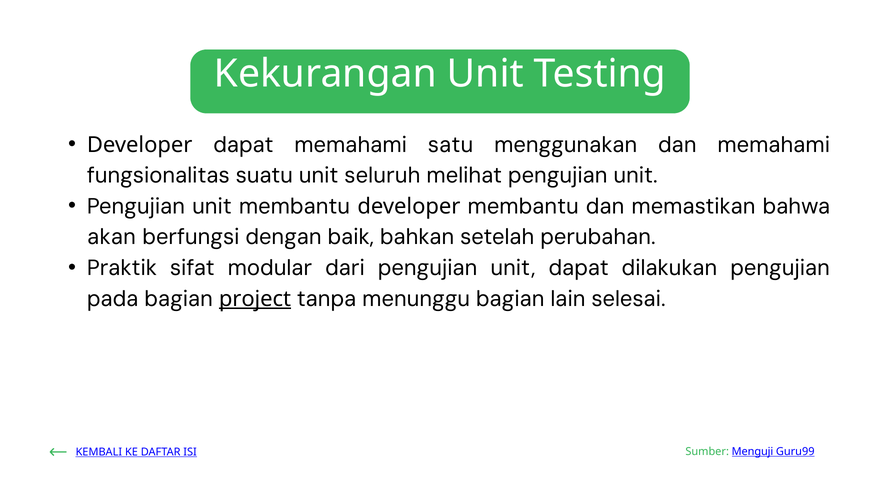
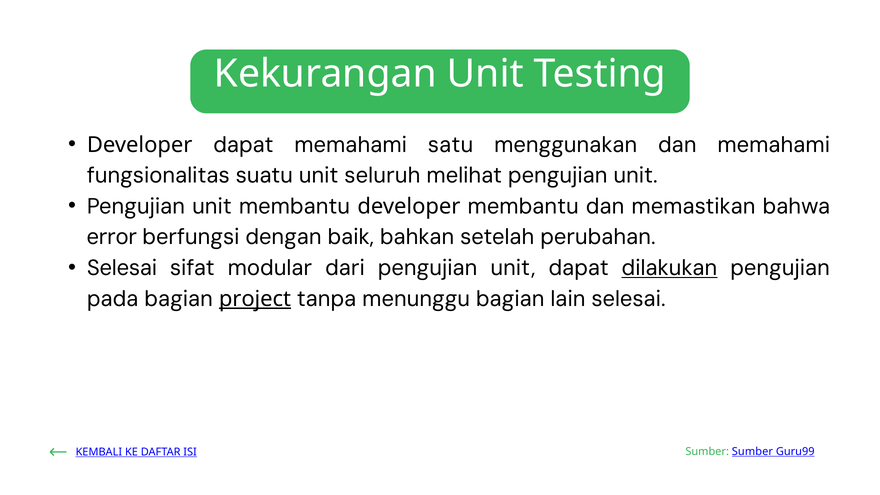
akan: akan -> error
Praktik at (122, 268): Praktik -> Selesai
dilakukan underline: none -> present
Sumber Menguji: Menguji -> Sumber
